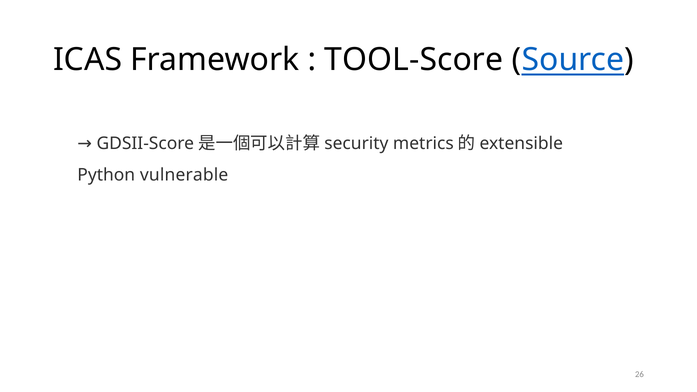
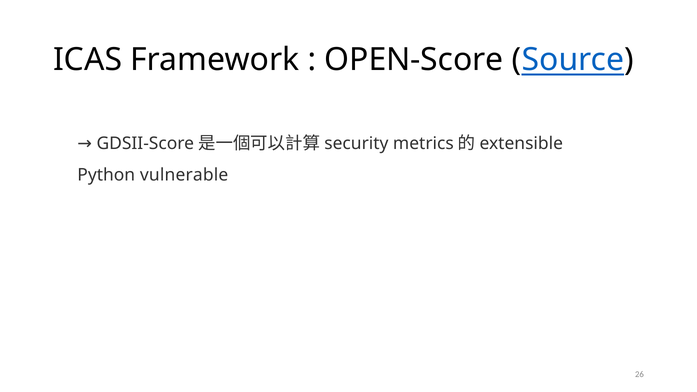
TOOL-Score: TOOL-Score -> OPEN-Score
